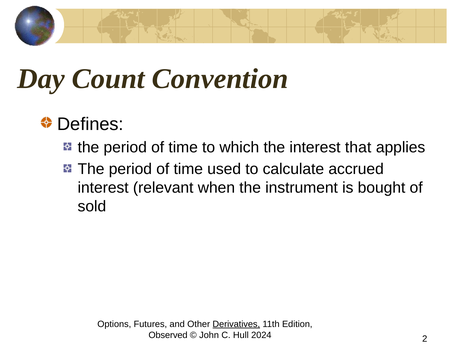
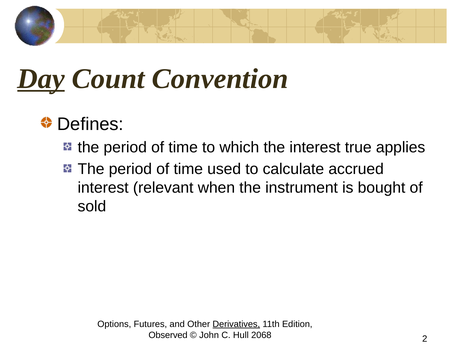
Day underline: none -> present
that: that -> true
2024: 2024 -> 2068
